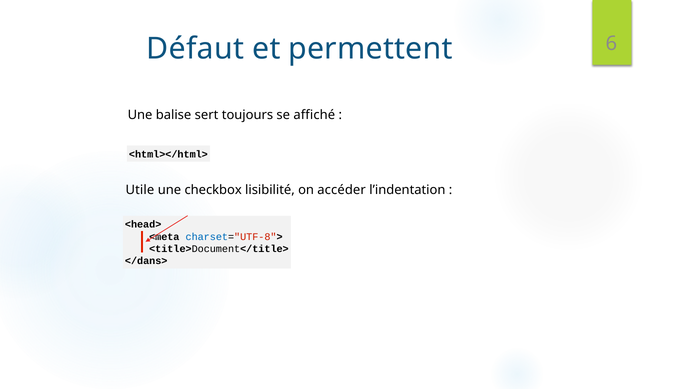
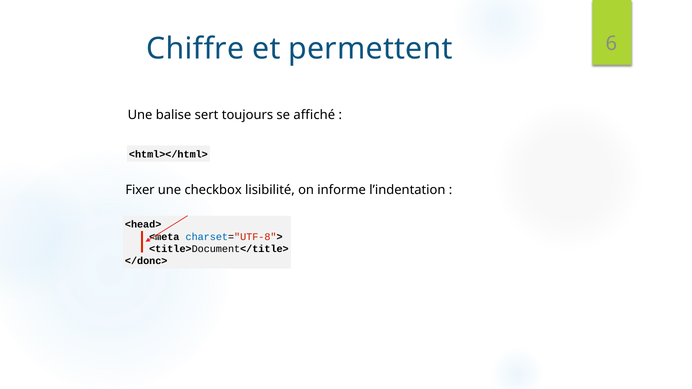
Défaut: Défaut -> Chiffre
Utile: Utile -> Fixer
accéder: accéder -> informe
</dans>: </dans> -> </donc>
